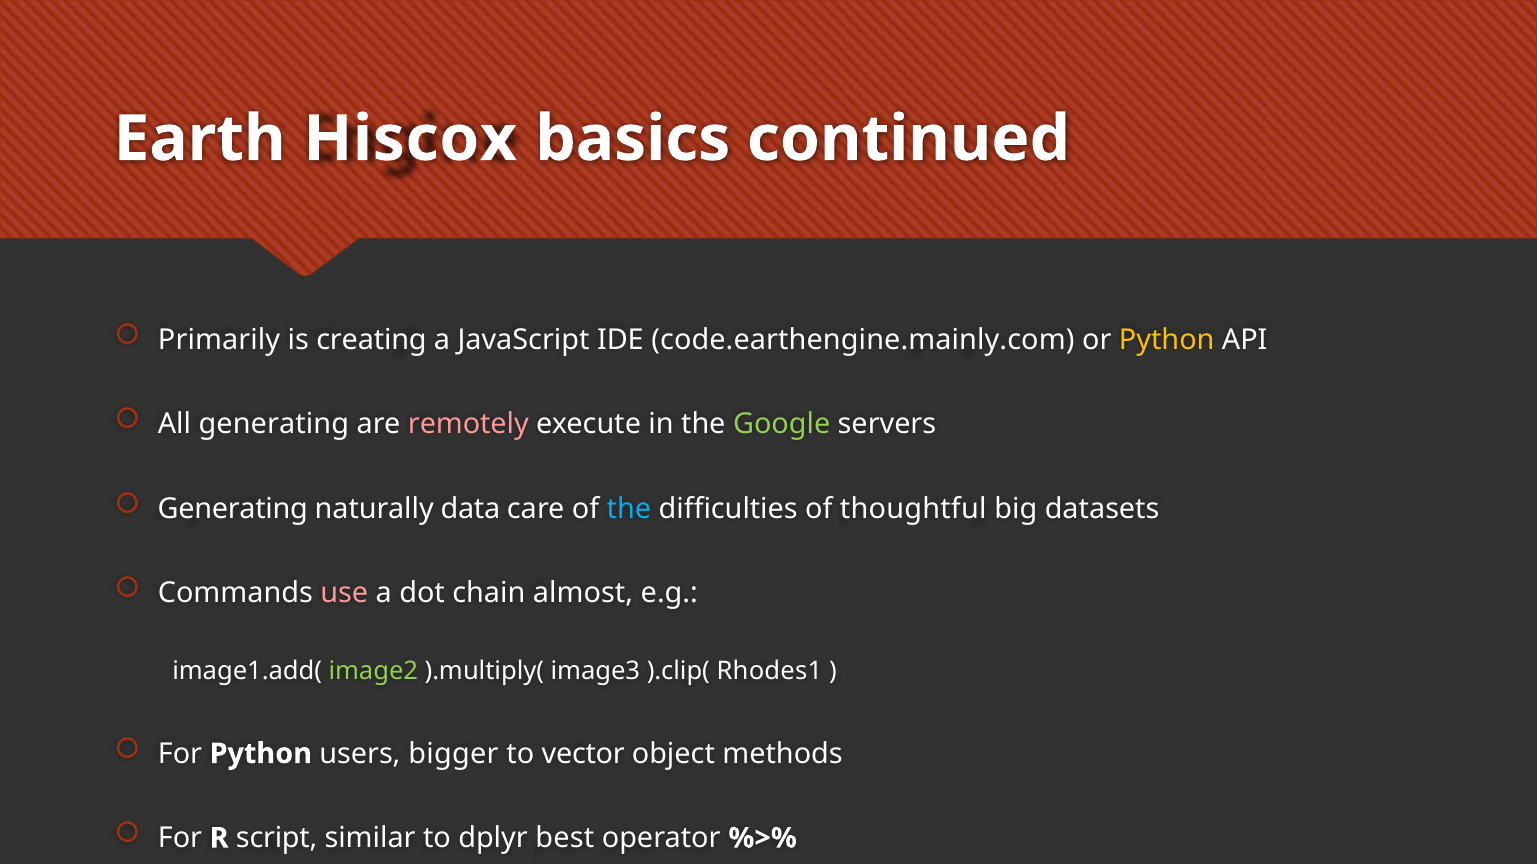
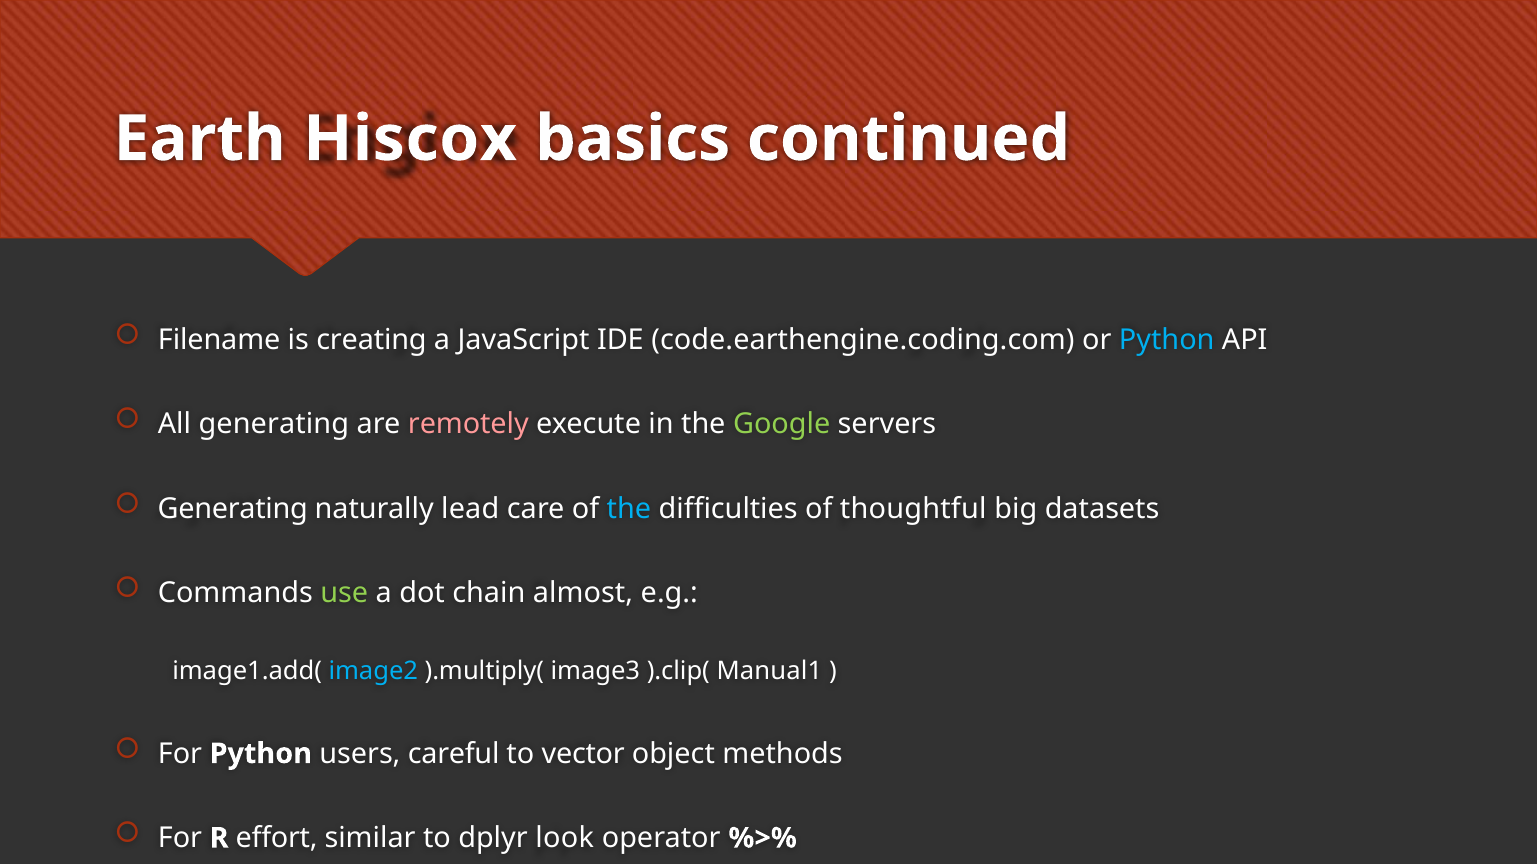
Primarily: Primarily -> Filename
code.earthengine.mainly.com: code.earthengine.mainly.com -> code.earthengine.coding.com
Python at (1167, 340) colour: yellow -> light blue
data: data -> lead
use colour: pink -> light green
image2 colour: light green -> light blue
Rhodes1: Rhodes1 -> Manual1
bigger: bigger -> careful
script: script -> effort
best: best -> look
